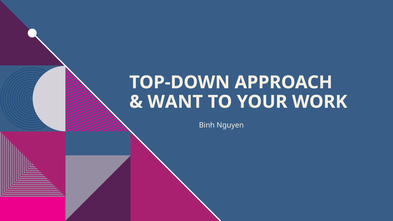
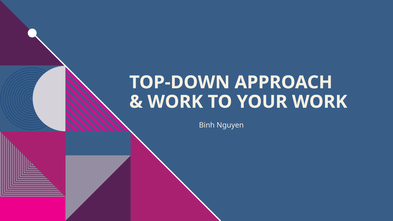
WANT at (175, 102): WANT -> WORK
